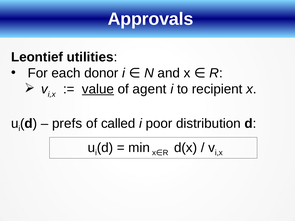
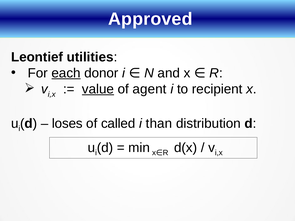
Approvals: Approvals -> Approved
each underline: none -> present
prefs: prefs -> loses
poor: poor -> than
